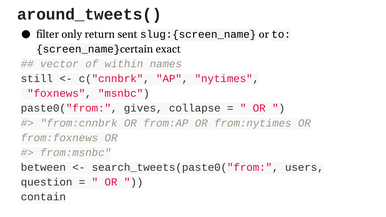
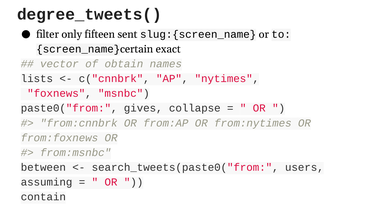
around_tweets(: around_tweets( -> degree_tweets(
return: return -> fifteen
within: within -> obtain
still: still -> lists
question: question -> assuming
